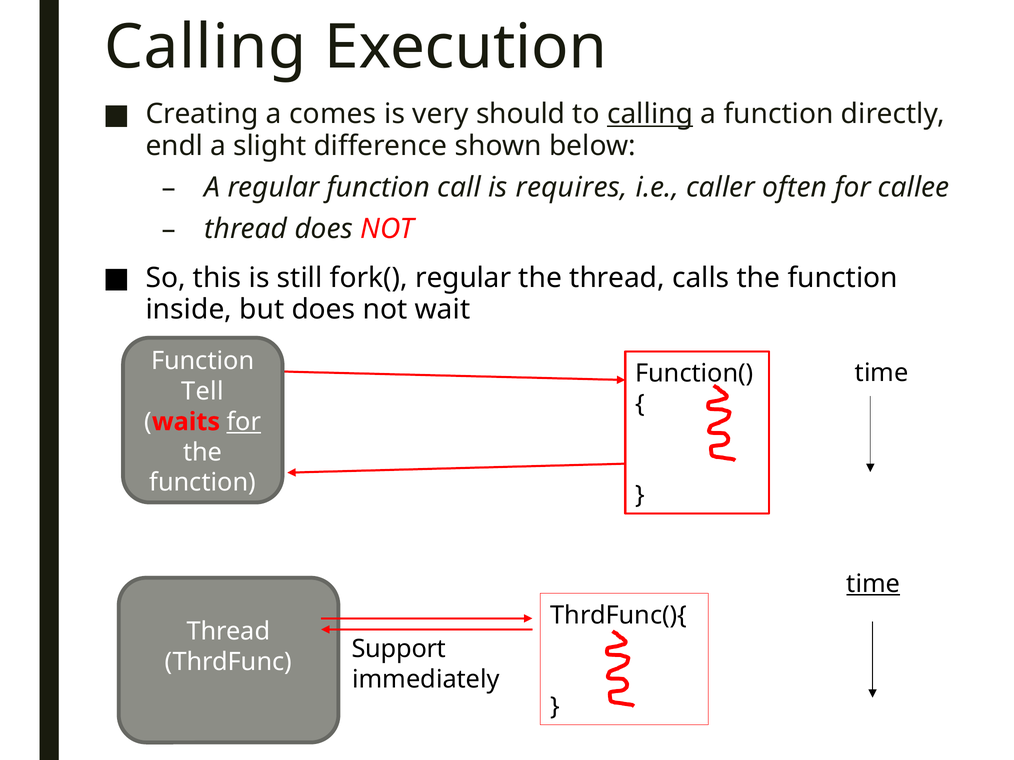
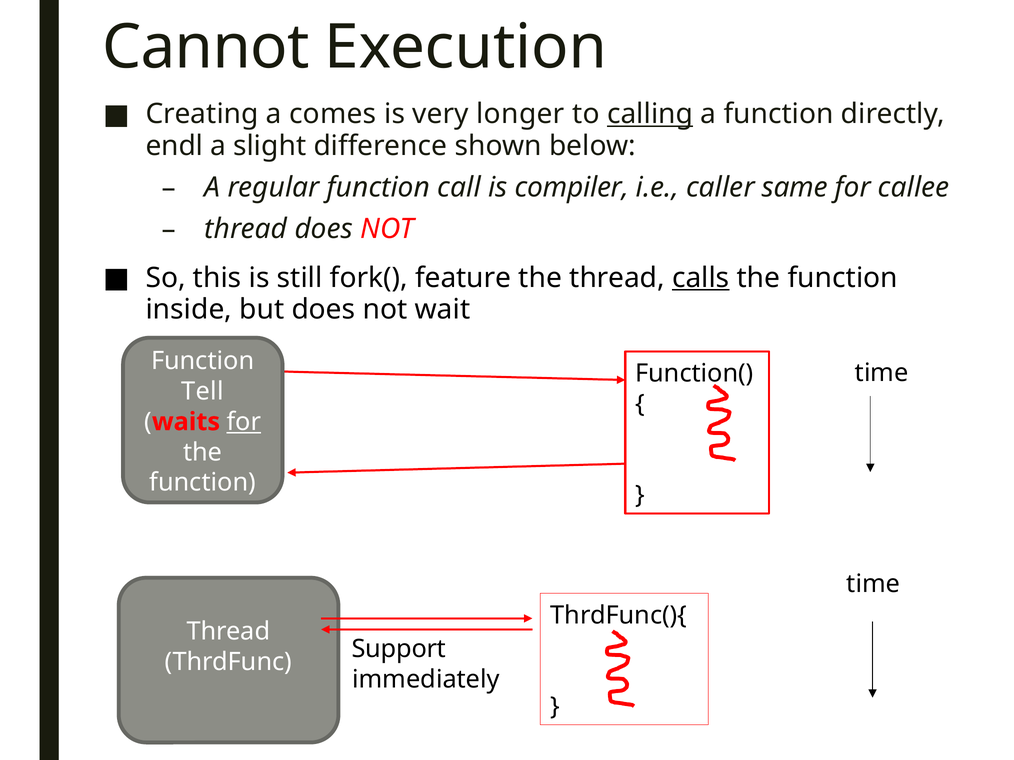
Calling at (205, 47): Calling -> Cannot
should: should -> longer
requires: requires -> compiler
often: often -> same
fork( regular: regular -> feature
calls underline: none -> present
time at (873, 584) underline: present -> none
